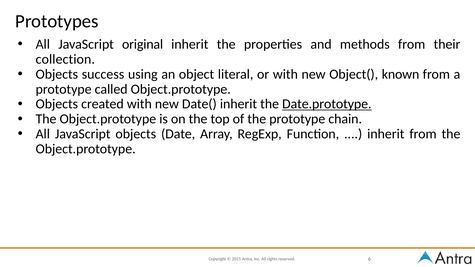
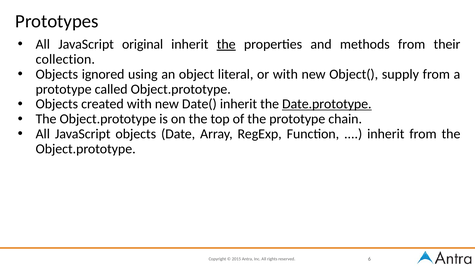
the at (226, 44) underline: none -> present
success: success -> ignored
known: known -> supply
